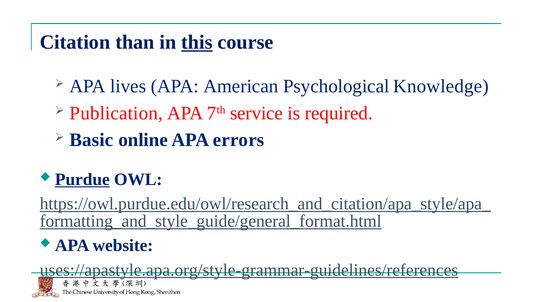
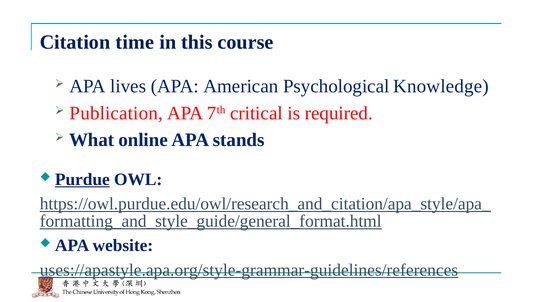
than: than -> time
this underline: present -> none
service: service -> critical
Basic: Basic -> What
errors: errors -> stands
